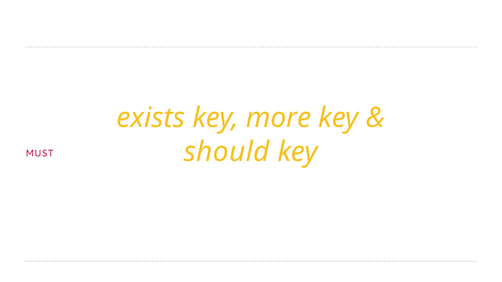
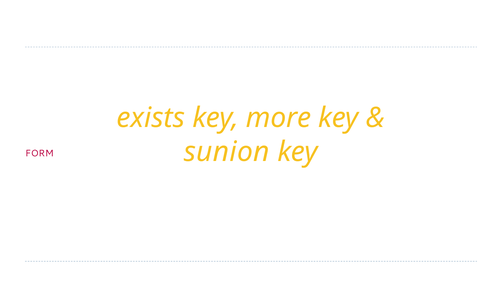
should: should -> sunion
MUST: MUST -> FORM
